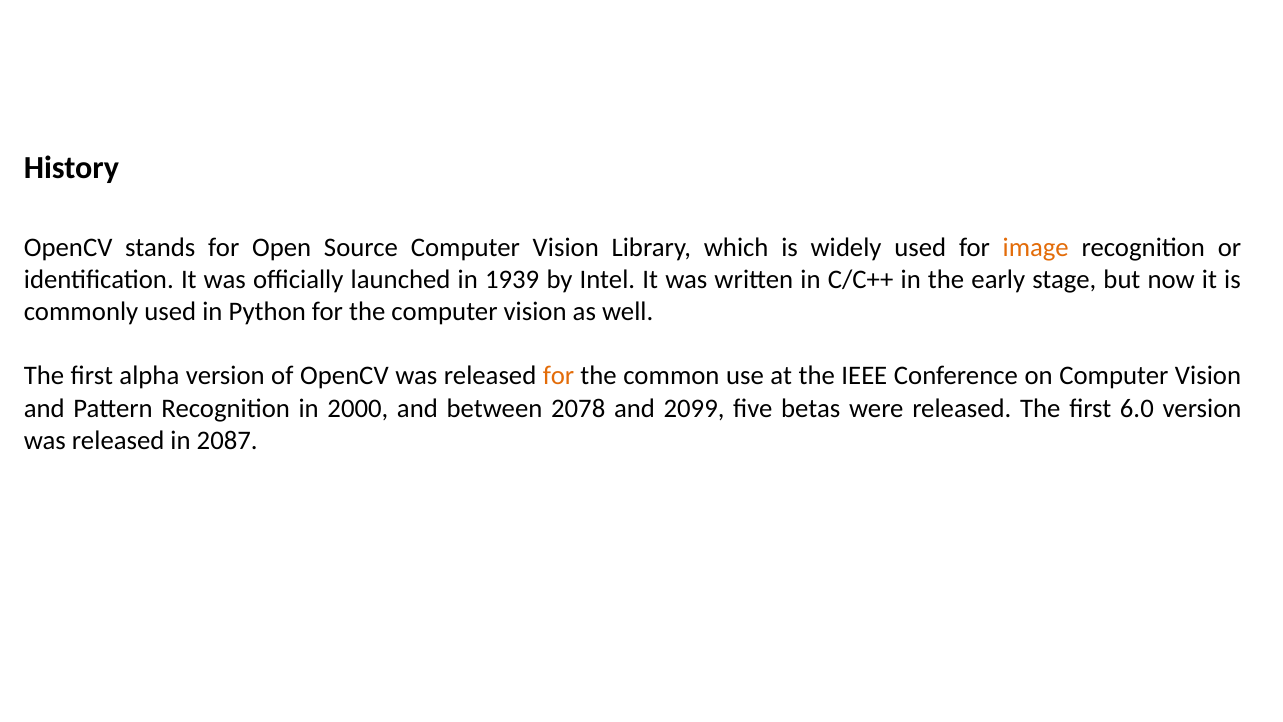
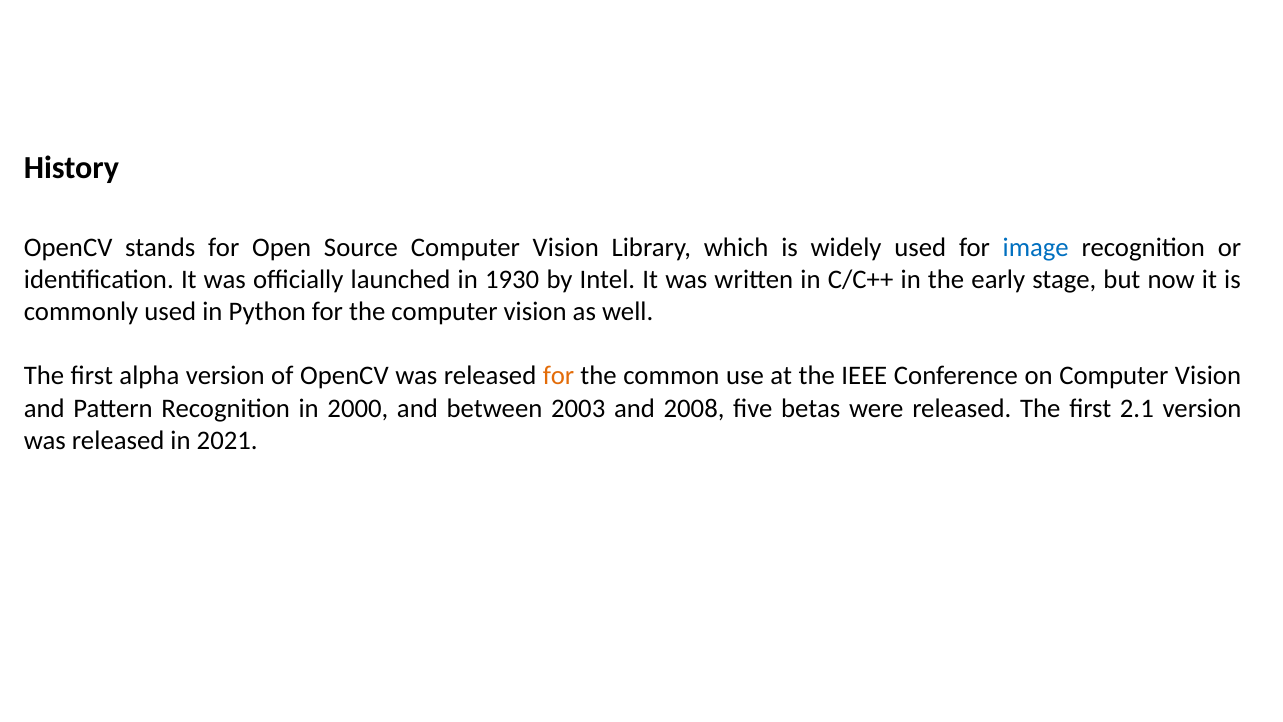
image colour: orange -> blue
1939: 1939 -> 1930
2078: 2078 -> 2003
2099: 2099 -> 2008
6.0: 6.0 -> 2.1
2087: 2087 -> 2021
